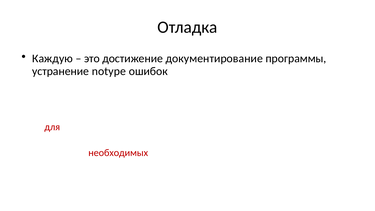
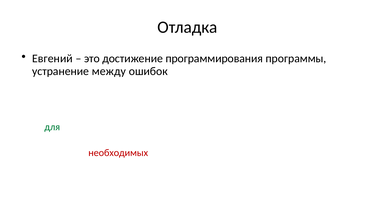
Каждую: Каждую -> Евгений
документирование: документирование -> программирования
notype: notype -> между
для colour: red -> green
